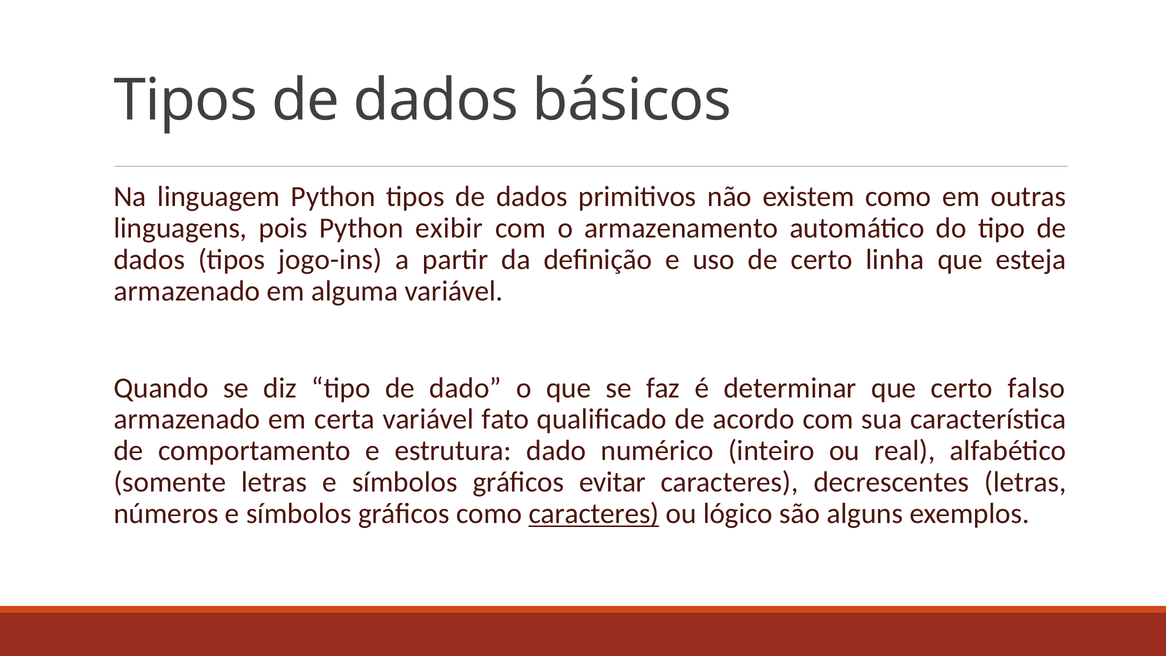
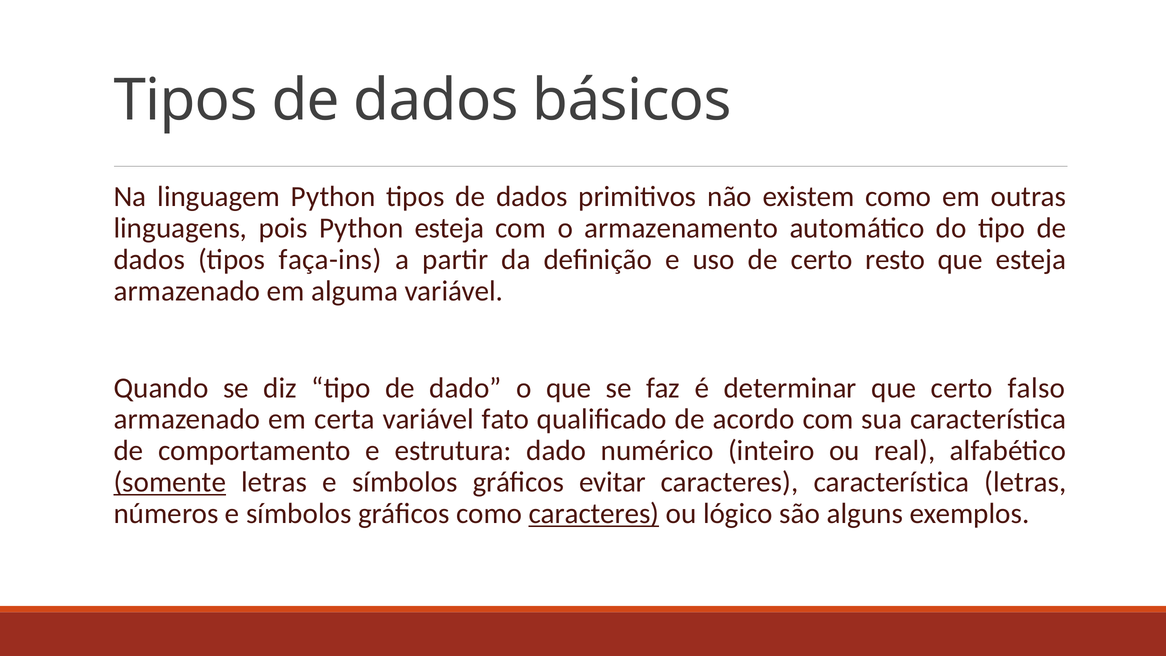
Python exibir: exibir -> esteja
jogo-ins: jogo-ins -> faça-ins
linha: linha -> resto
somente underline: none -> present
caracteres decrescentes: decrescentes -> característica
